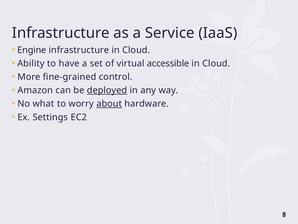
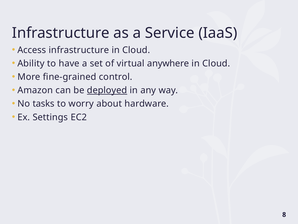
Engine: Engine -> Access
accessible: accessible -> anywhere
what: what -> tasks
about underline: present -> none
